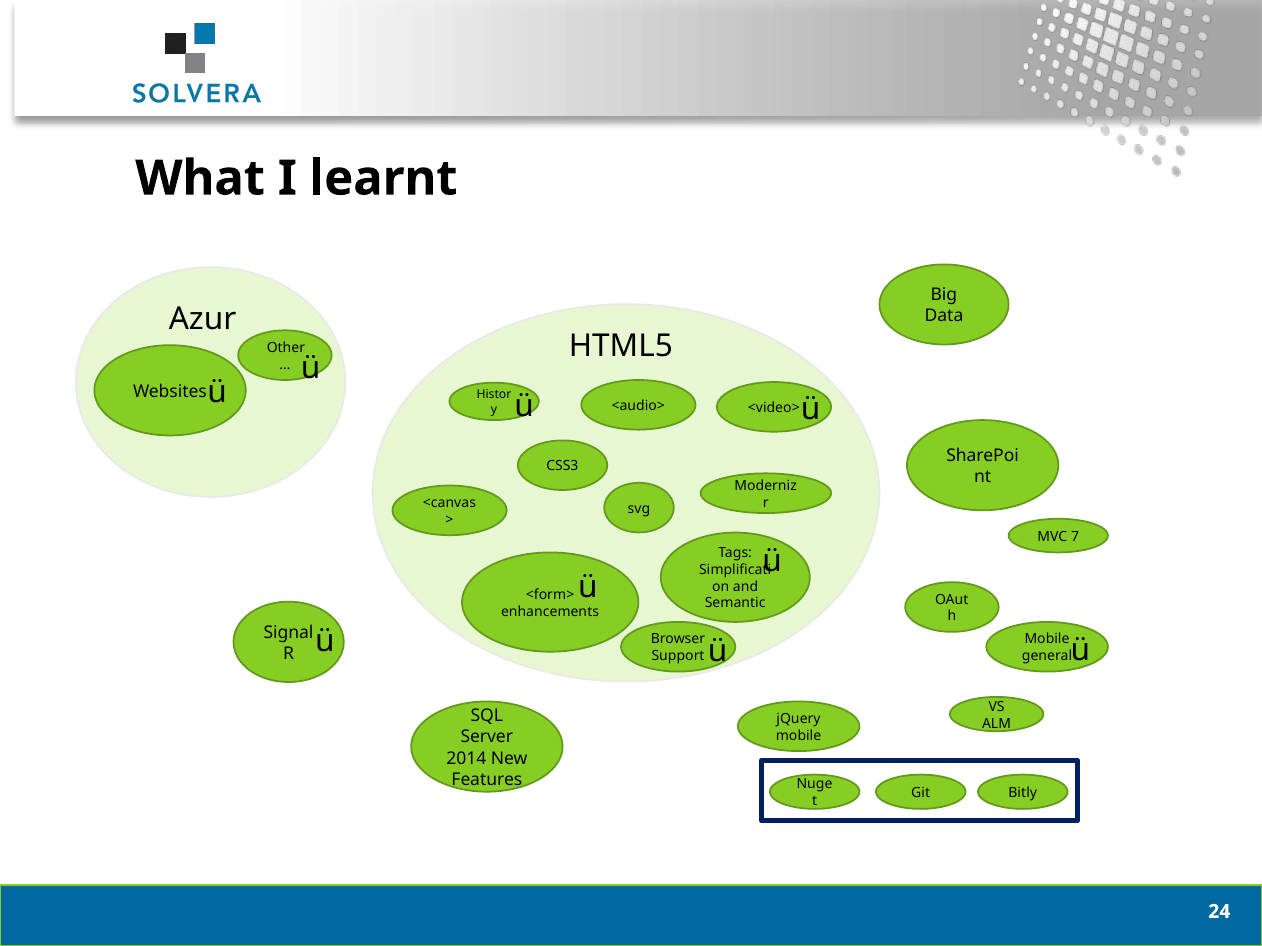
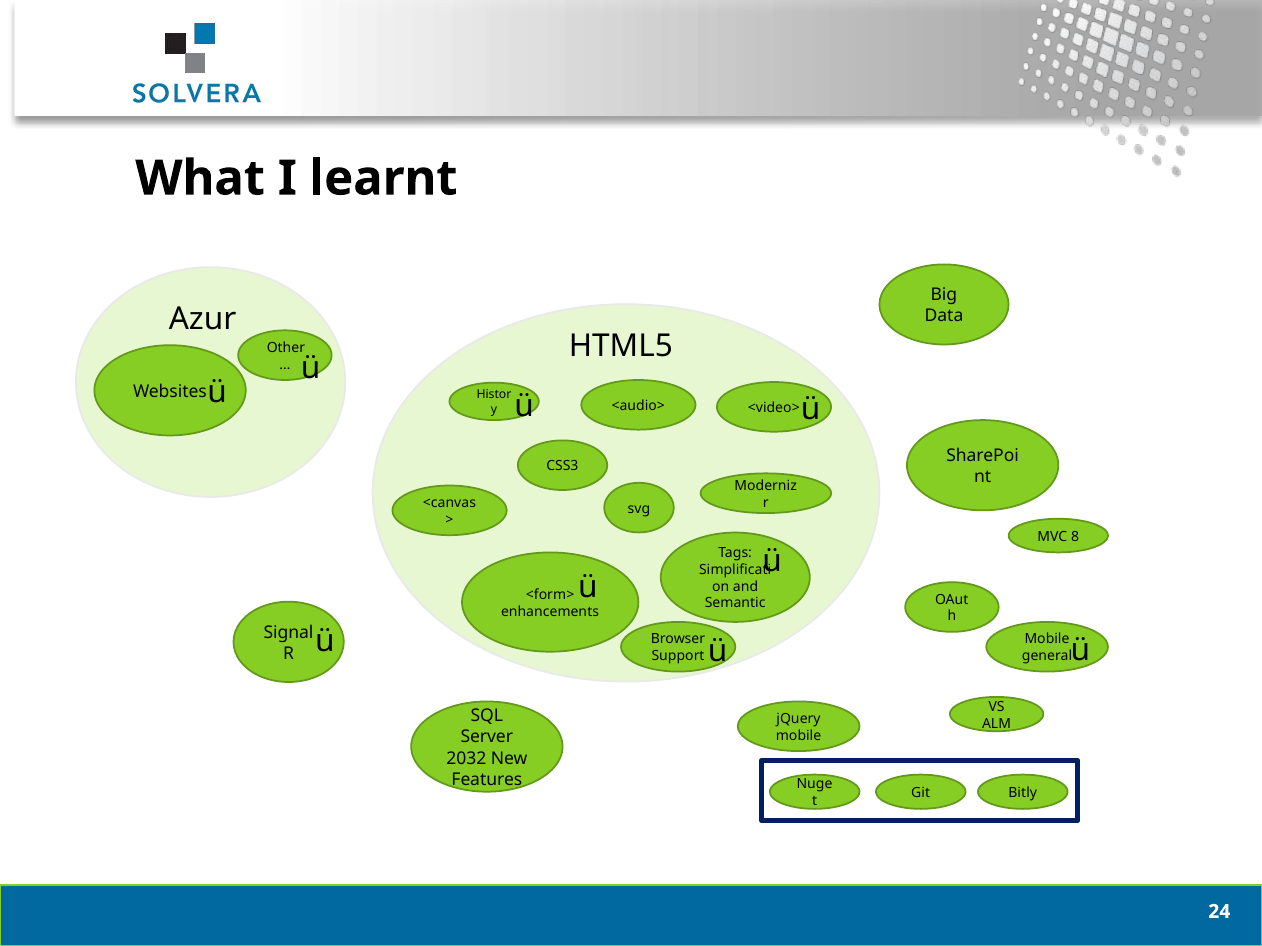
7: 7 -> 8
2014: 2014 -> 2032
